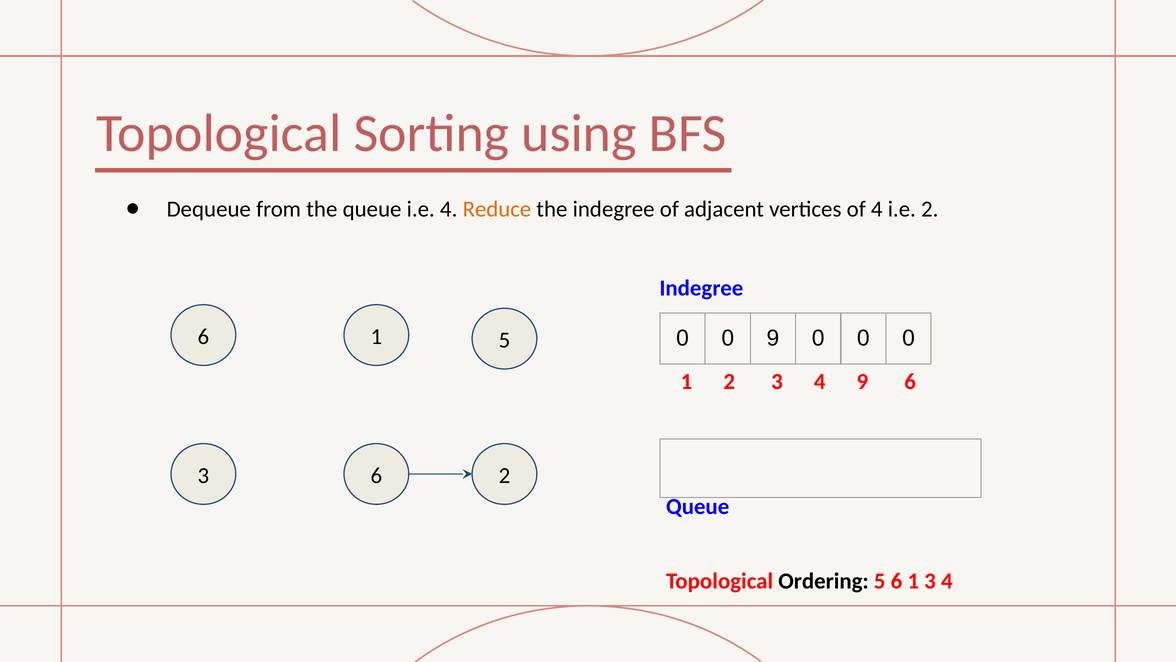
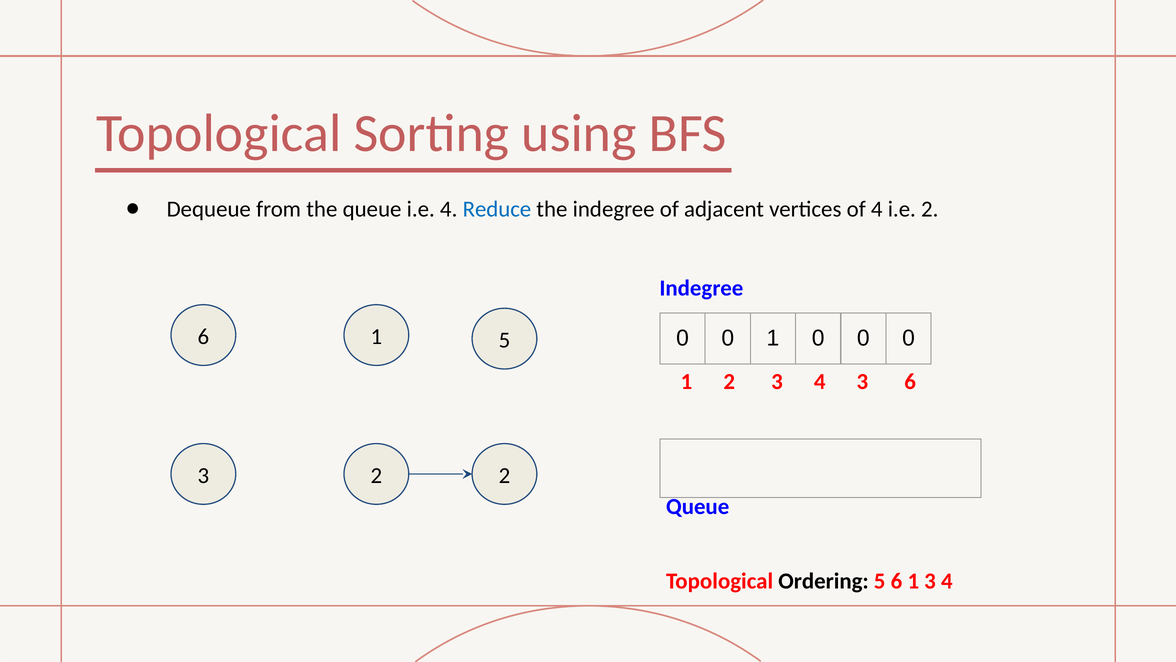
Reduce colour: orange -> blue
0 9: 9 -> 1
4 9: 9 -> 3
3 6: 6 -> 2
